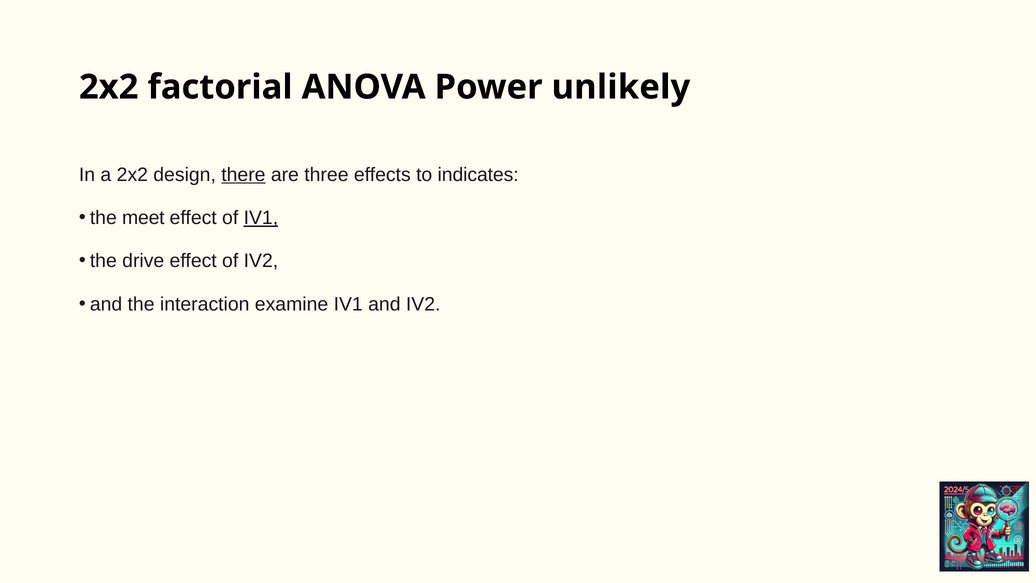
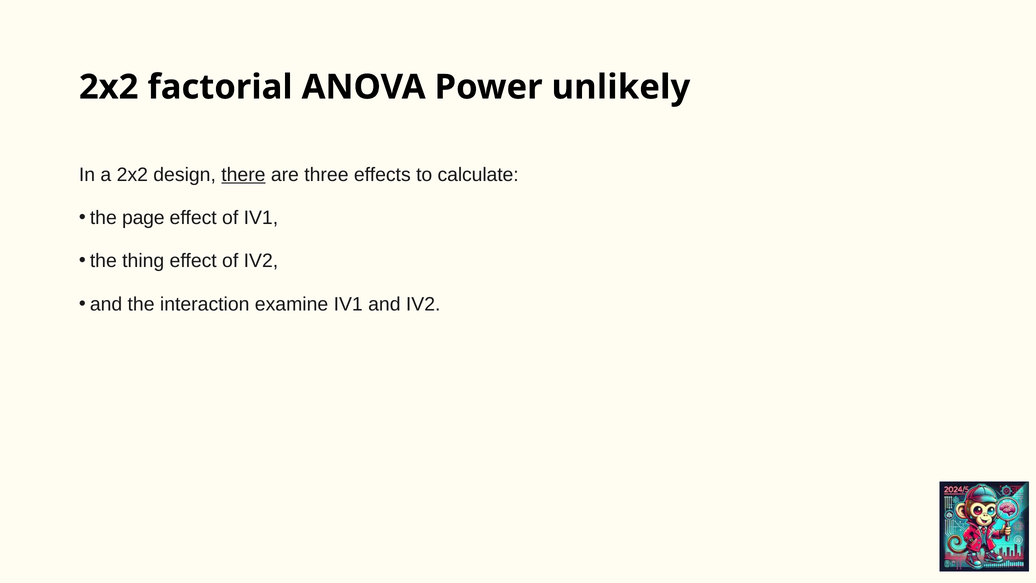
indicates: indicates -> calculate
meet: meet -> page
IV1 at (261, 218) underline: present -> none
drive: drive -> thing
